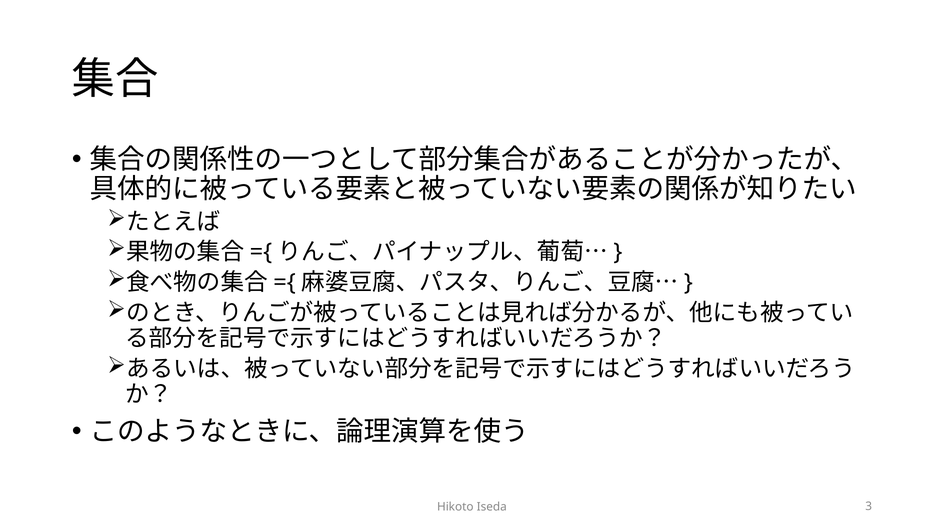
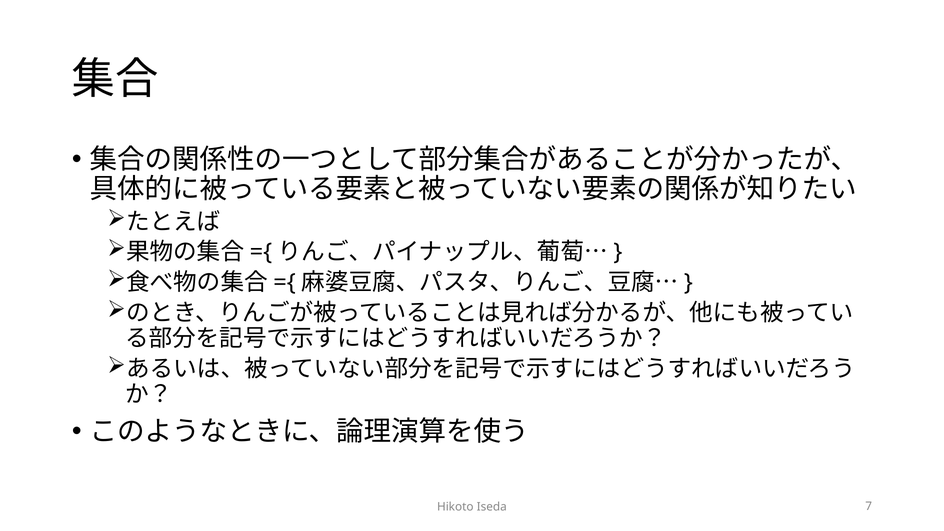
3: 3 -> 7
